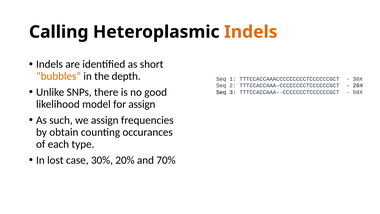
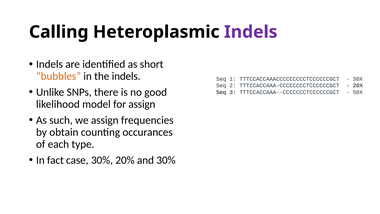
Indels at (251, 32) colour: orange -> purple
the depth: depth -> indels
lost: lost -> fact
and 70%: 70% -> 30%
